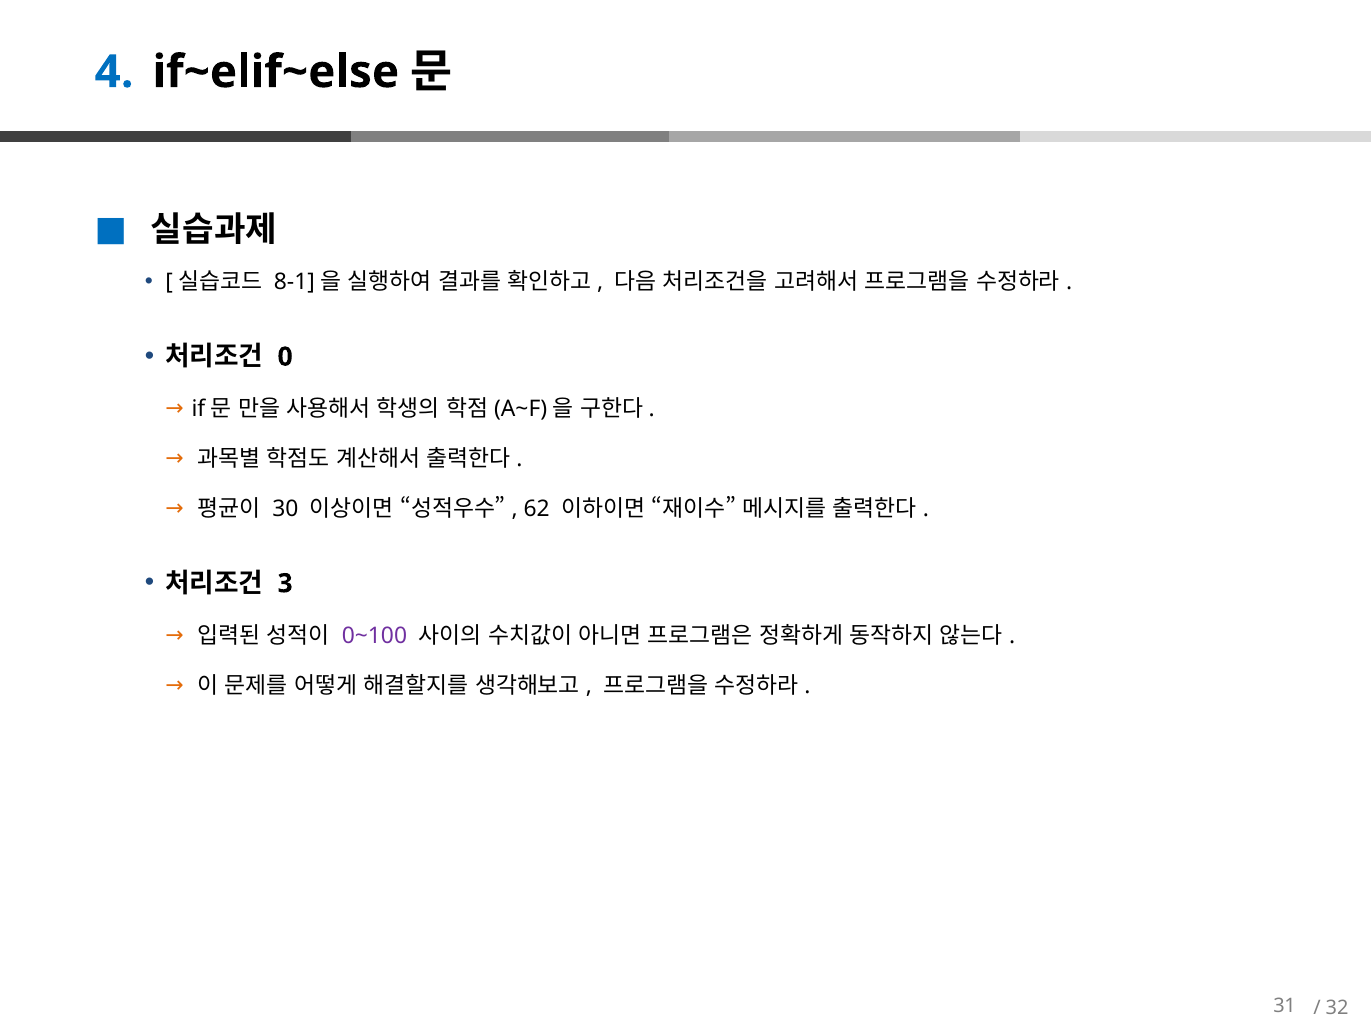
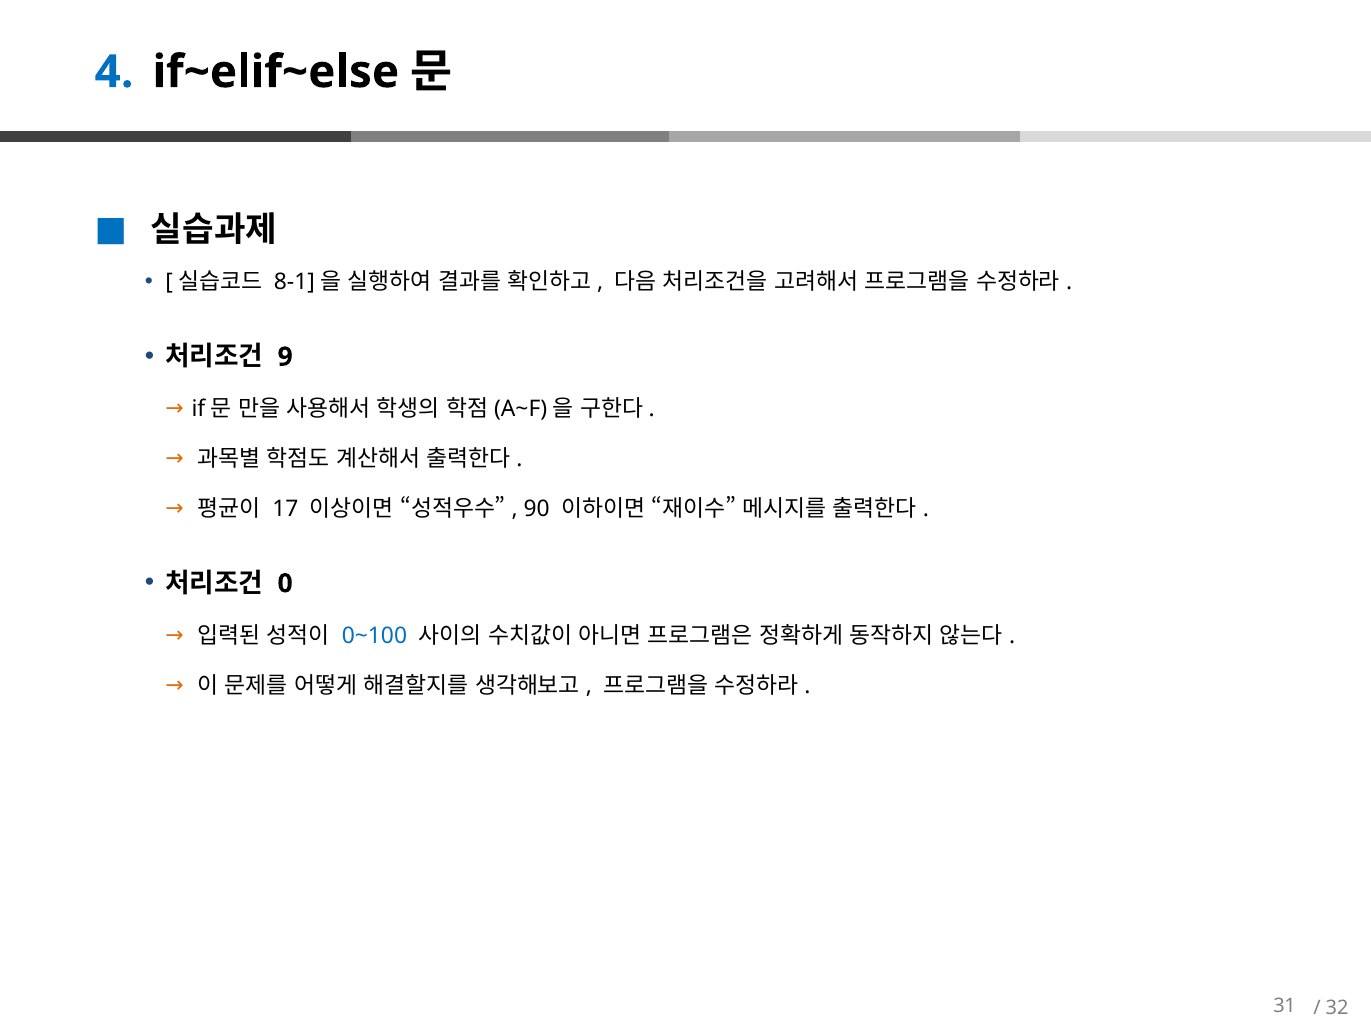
0: 0 -> 9
30: 30 -> 17
62: 62 -> 90
3: 3 -> 0
0~100 colour: purple -> blue
